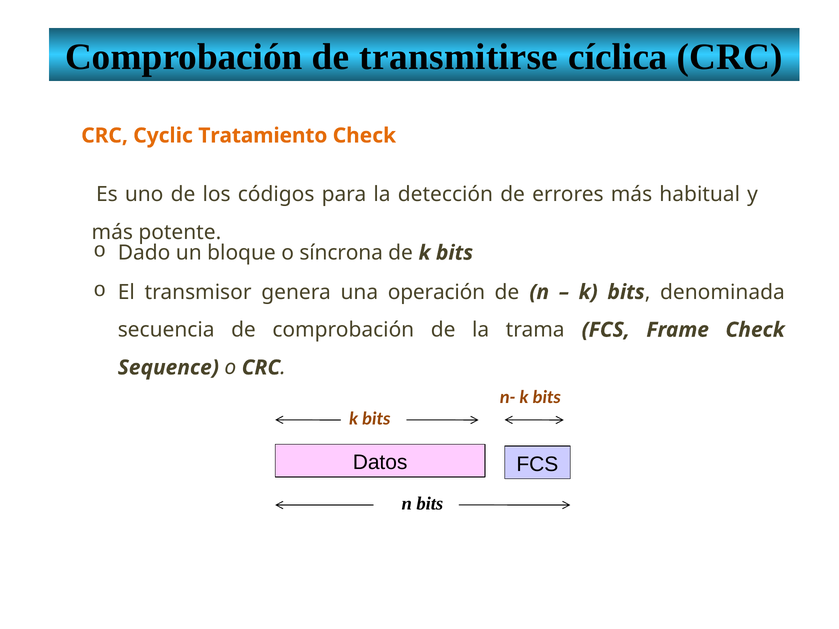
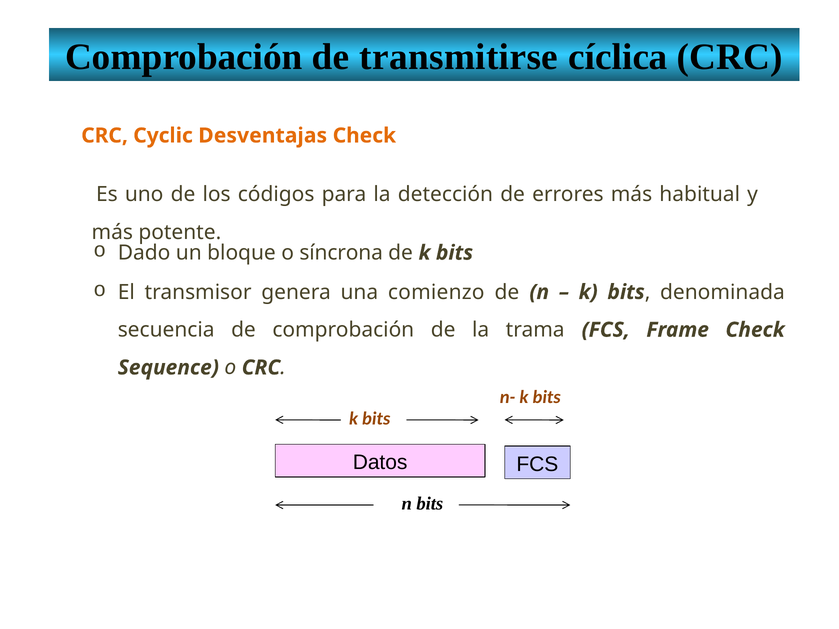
Tratamiento: Tratamiento -> Desventajas
operación: operación -> comienzo
